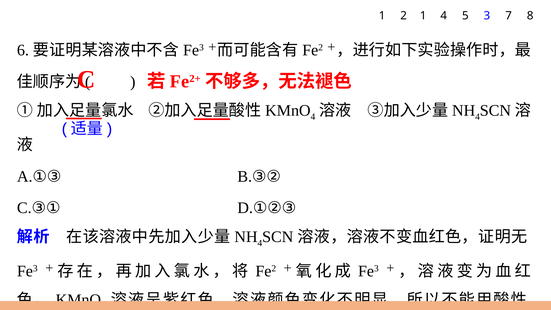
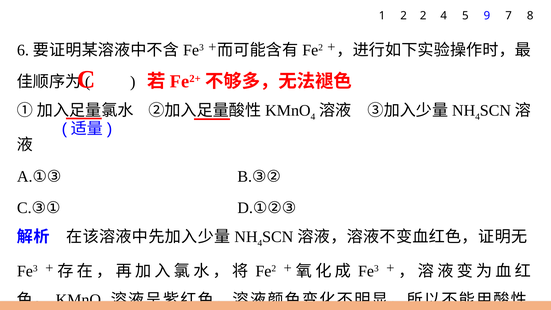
2 1: 1 -> 2
3: 3 -> 9
